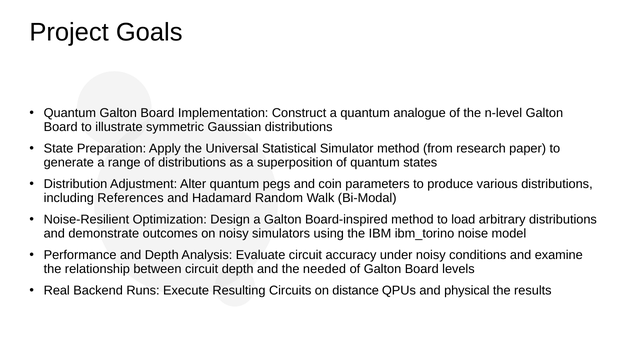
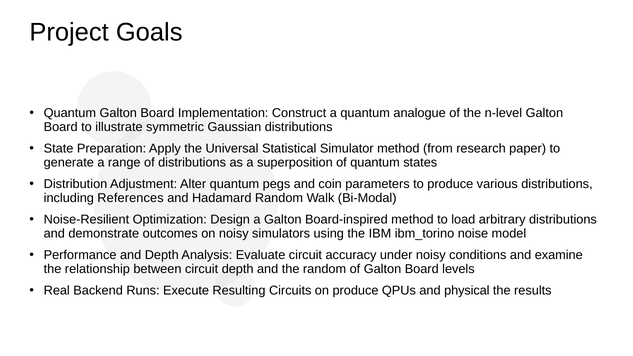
the needed: needed -> random
on distance: distance -> produce
